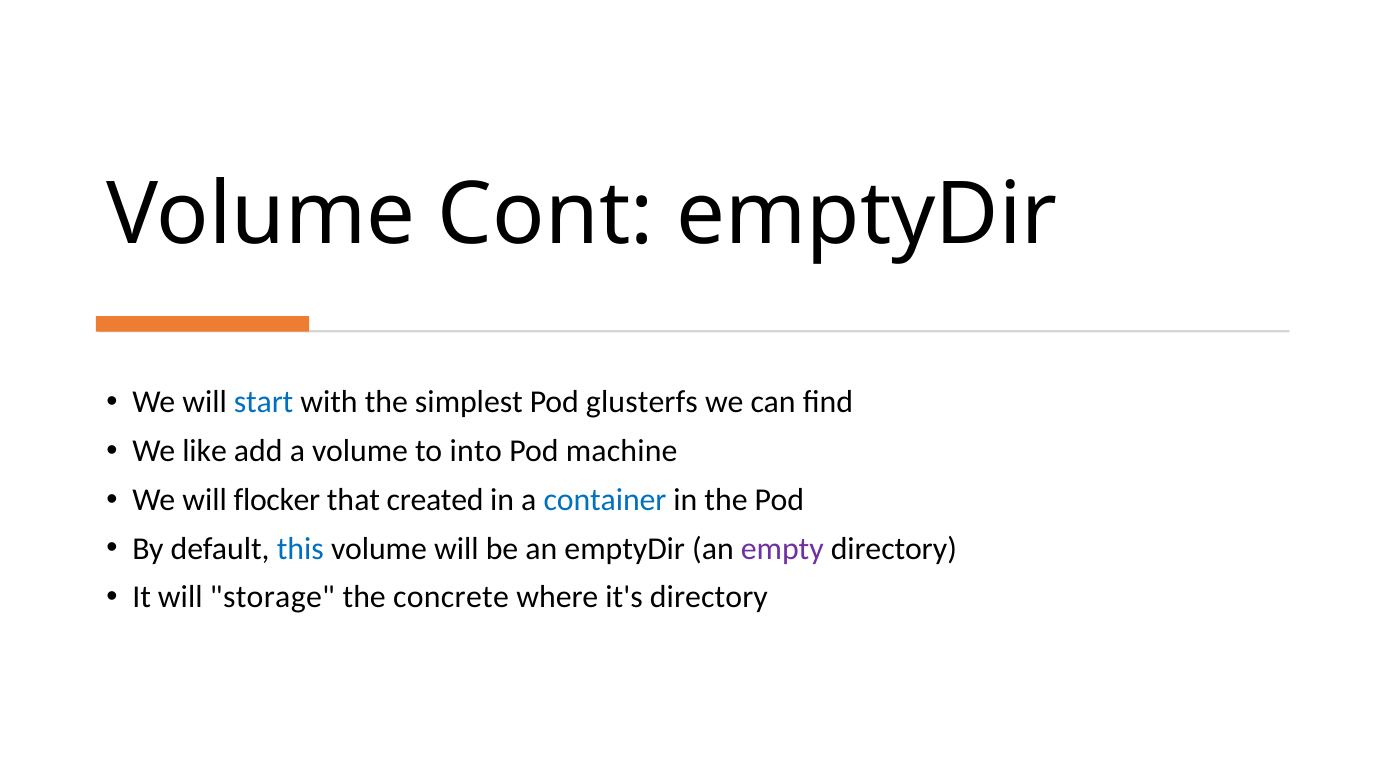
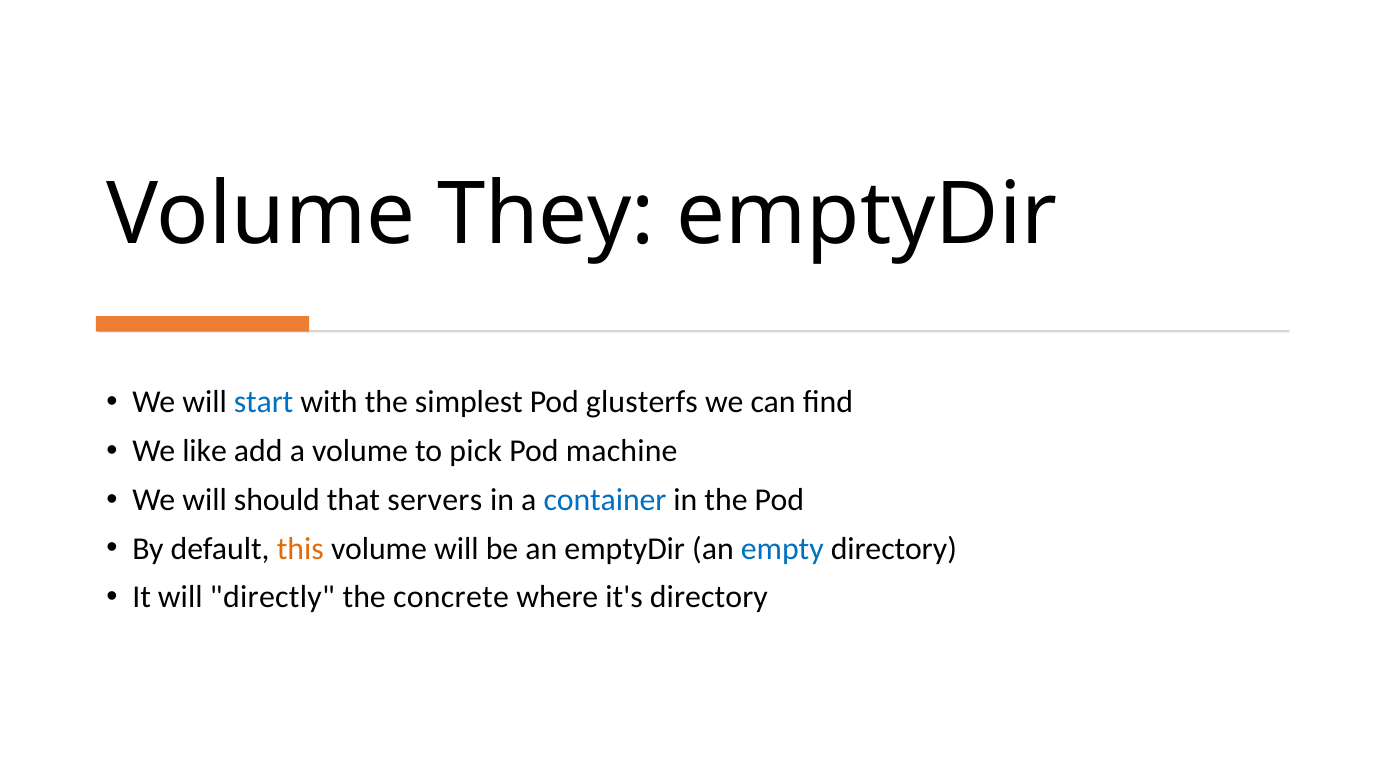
Cont: Cont -> They
into: into -> pick
flocker: flocker -> should
created: created -> servers
this colour: blue -> orange
empty colour: purple -> blue
storage: storage -> directly
